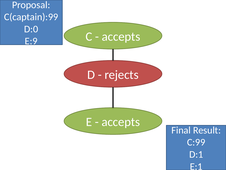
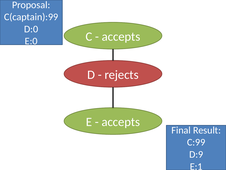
E:9: E:9 -> E:0
D:1: D:1 -> D:9
